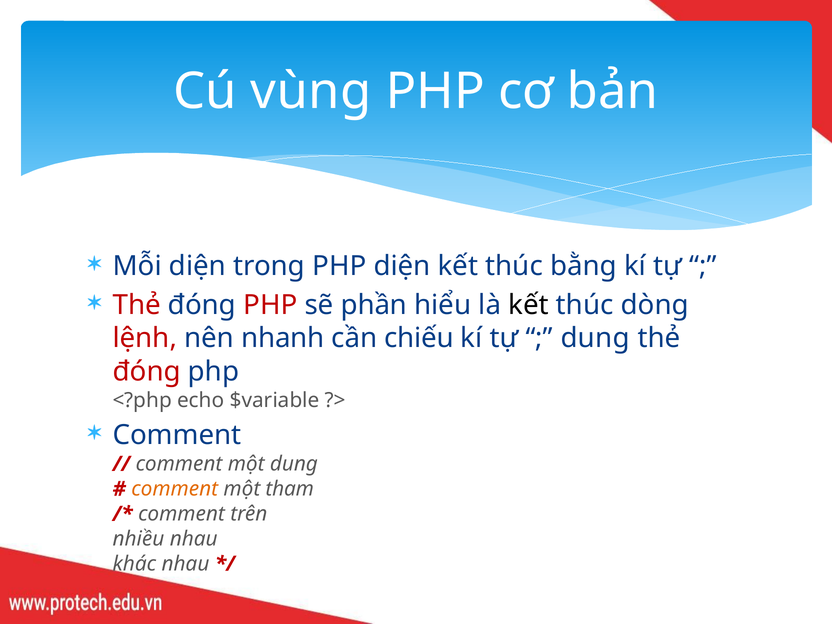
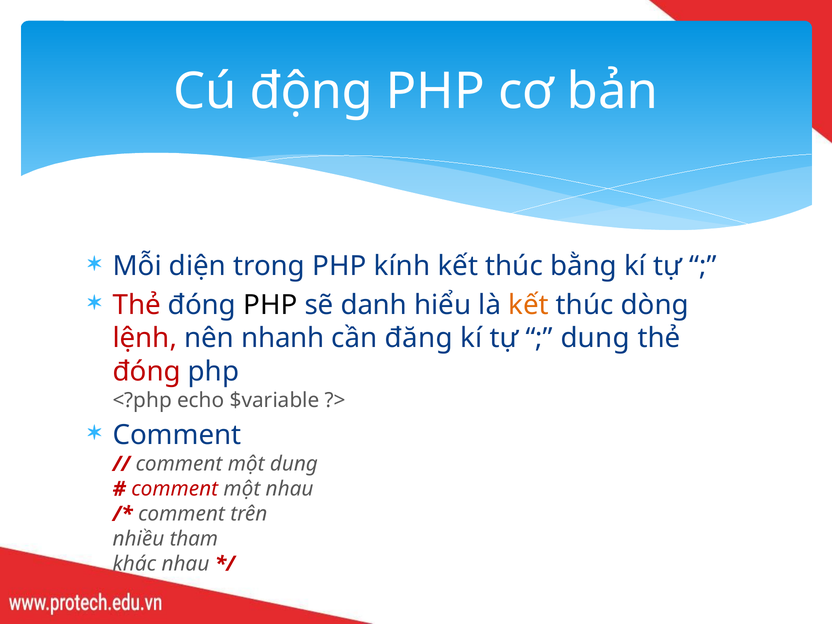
vùng: vùng -> động
PHP diện: diện -> kính
PHP at (270, 305) colour: red -> black
phần: phần -> danh
kết at (529, 305) colour: black -> orange
chiếu: chiếu -> đăng
comment at (175, 489) colour: orange -> red
một tham: tham -> nhau
nhiều nhau: nhau -> tham
